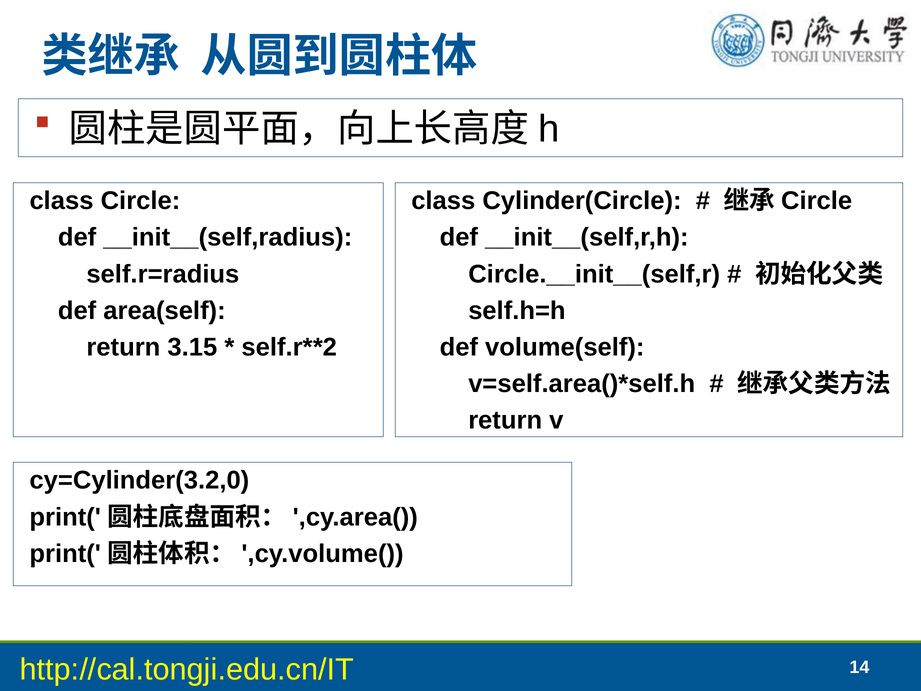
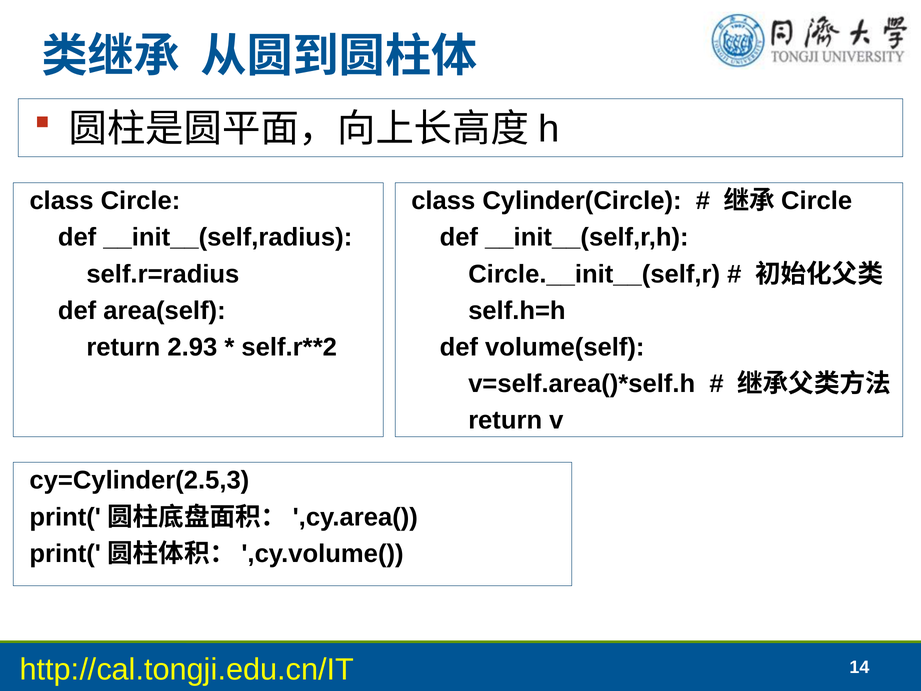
3.15: 3.15 -> 2.93
cy=Cylinder(3.2,0: cy=Cylinder(3.2,0 -> cy=Cylinder(2.5,3
